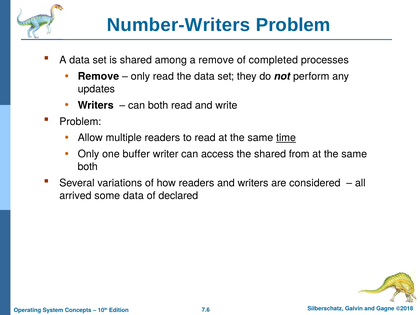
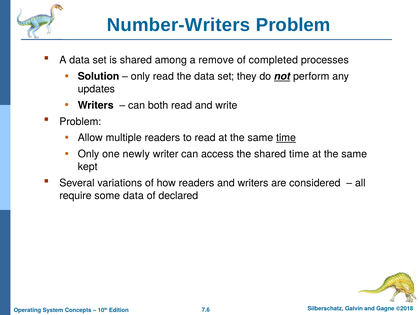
Remove at (98, 76): Remove -> Solution
not underline: none -> present
buffer: buffer -> newly
shared from: from -> time
both at (88, 167): both -> kept
arrived: arrived -> require
